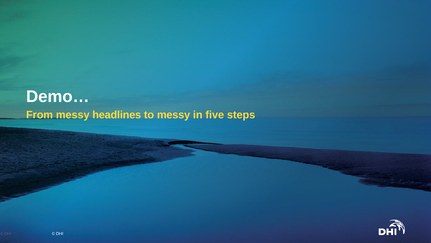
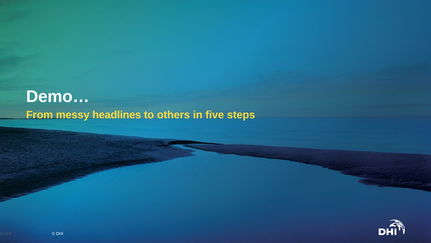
to messy: messy -> others
